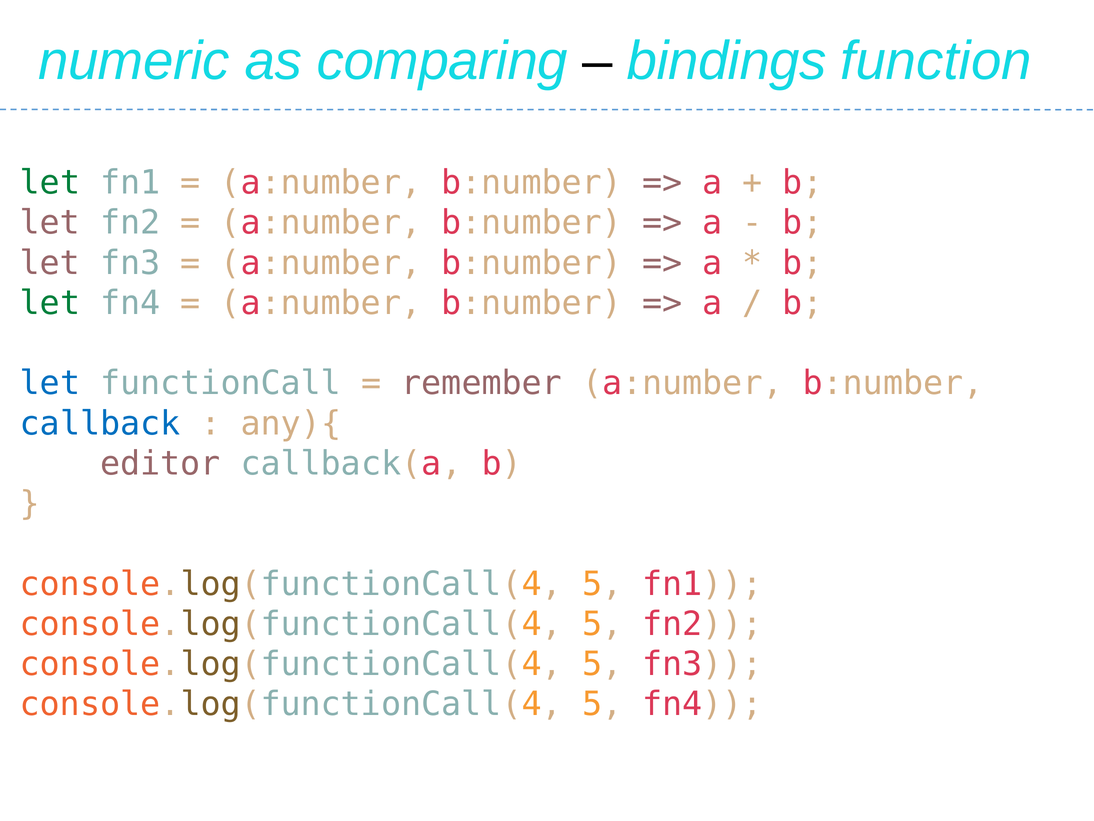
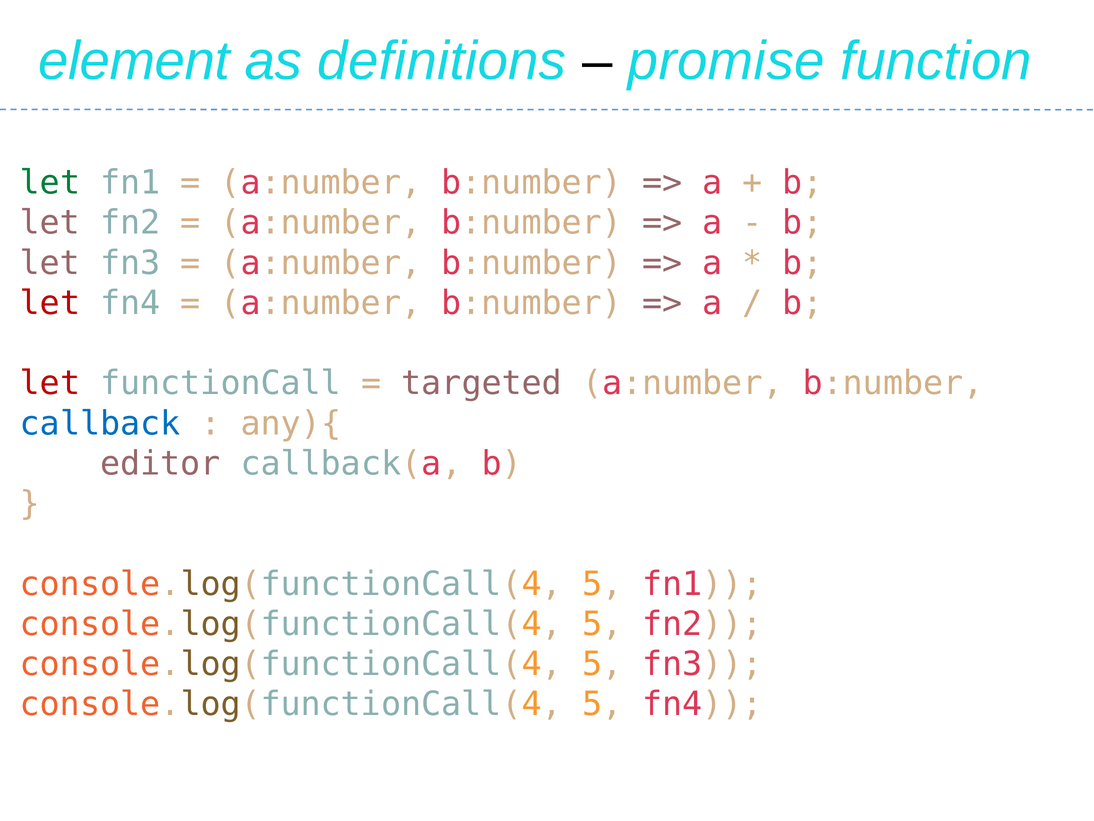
numeric: numeric -> element
comparing: comparing -> definitions
bindings: bindings -> promise
let at (50, 303) colour: green -> red
let at (50, 383) colour: blue -> red
remember: remember -> targeted
